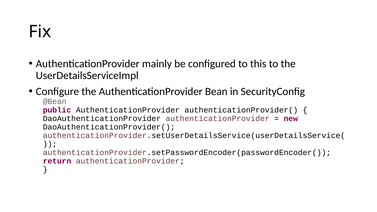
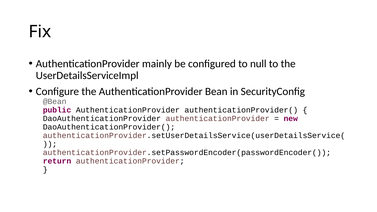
this: this -> null
